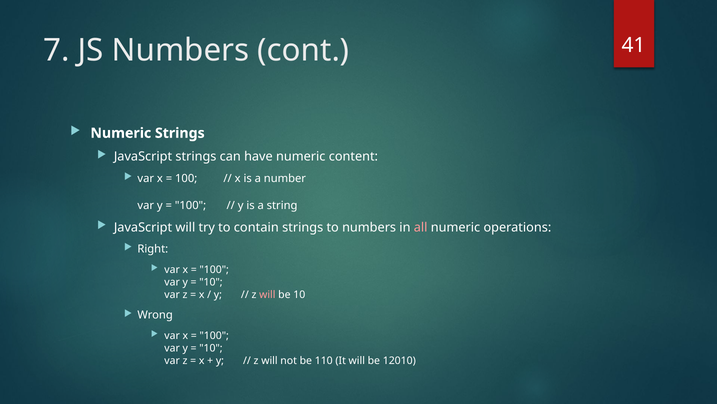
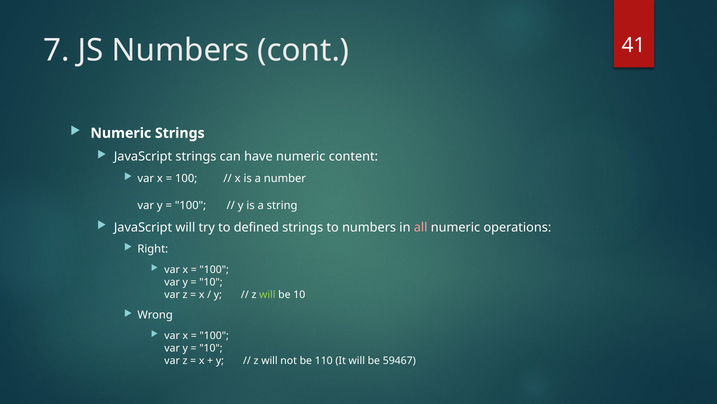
contain: contain -> defined
will at (267, 294) colour: pink -> light green
12010: 12010 -> 59467
